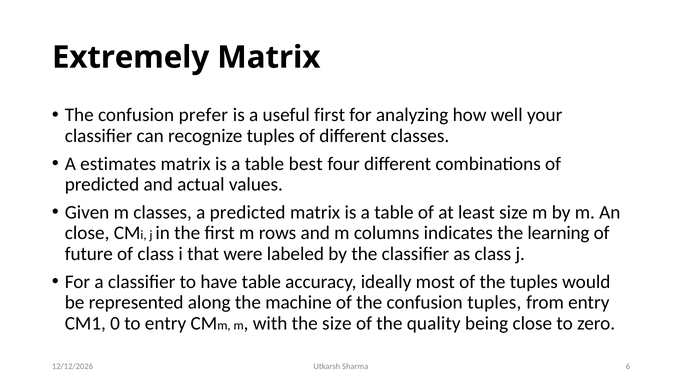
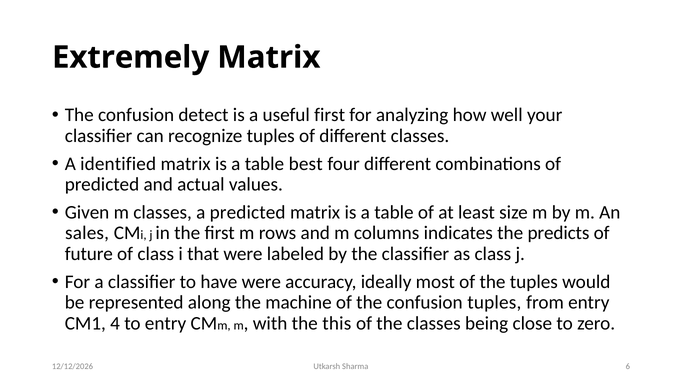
prefer: prefer -> detect
estimates: estimates -> identified
close at (87, 233): close -> sales
learning: learning -> predicts
have table: table -> were
0: 0 -> 4
the size: size -> this
the quality: quality -> classes
